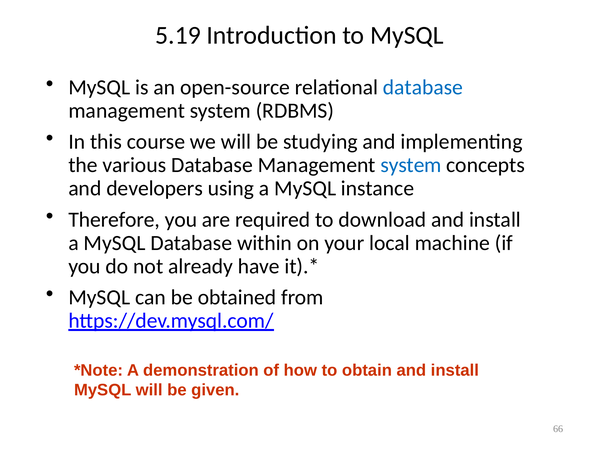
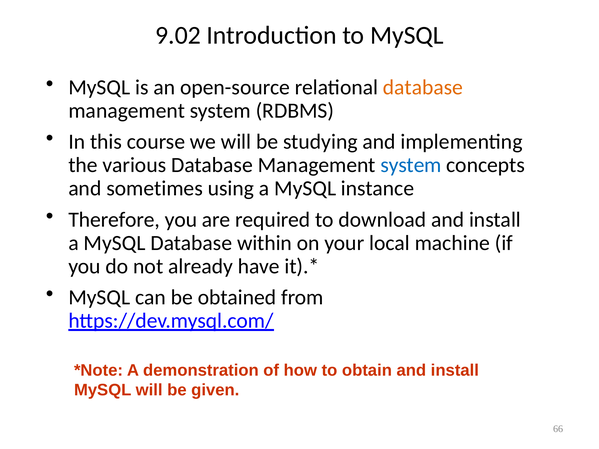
5.19: 5.19 -> 9.02
database at (423, 87) colour: blue -> orange
developers: developers -> sometimes
